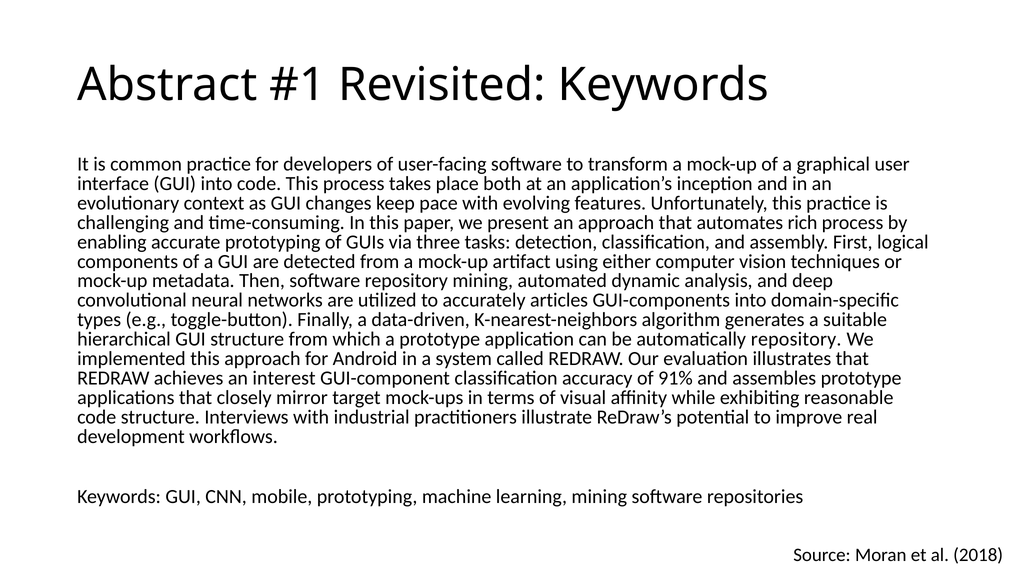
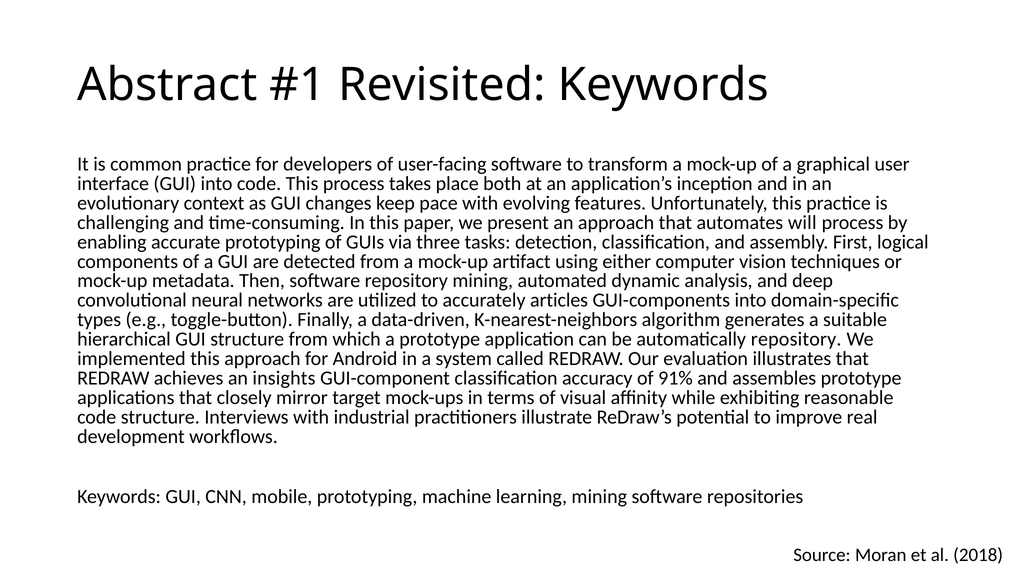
rich: rich -> will
interest: interest -> insights
